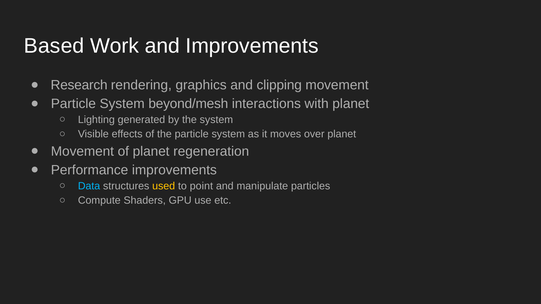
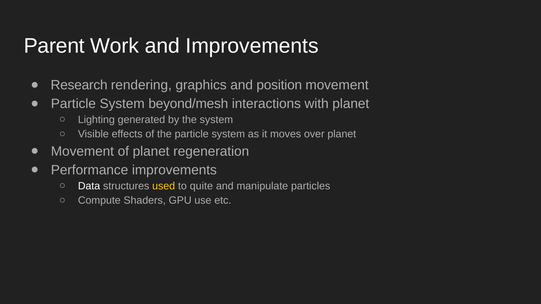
Based: Based -> Parent
clipping: clipping -> position
Data colour: light blue -> white
point: point -> quite
